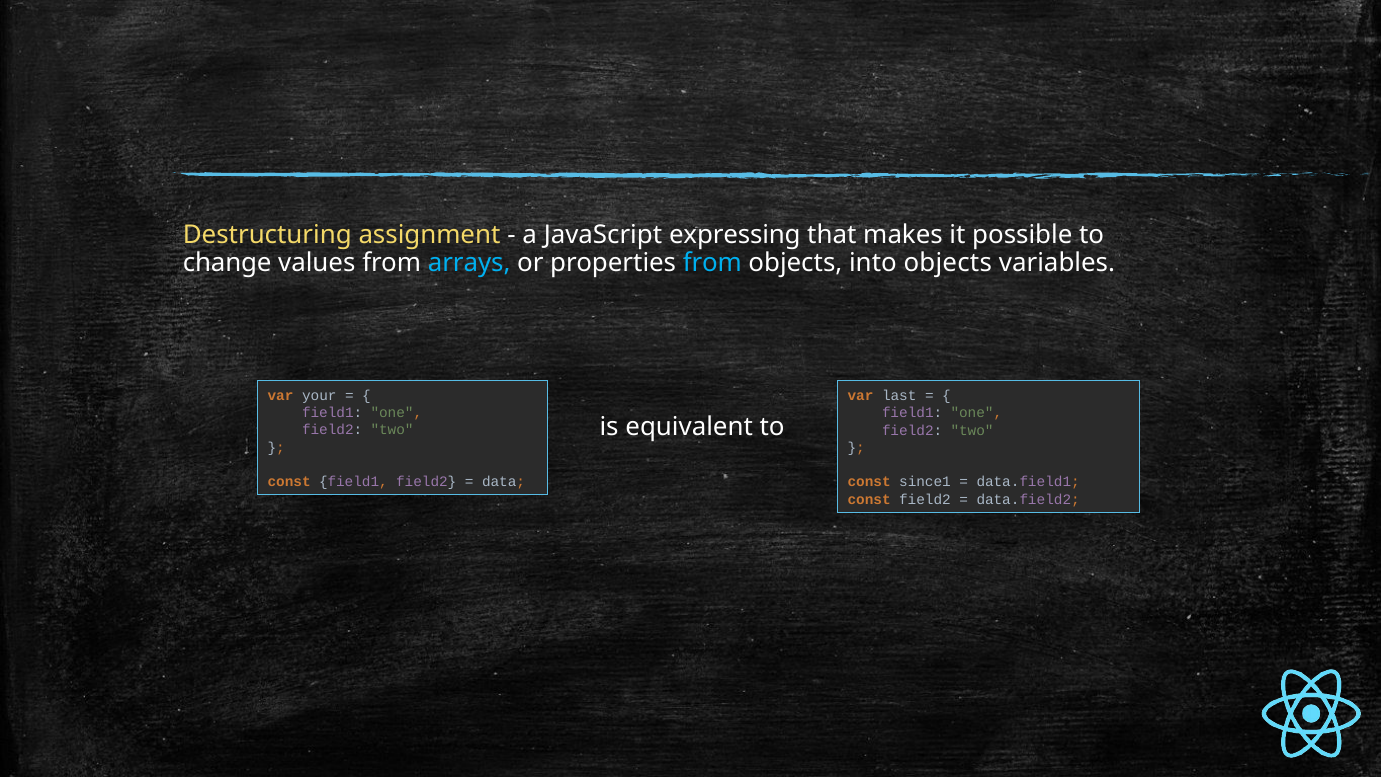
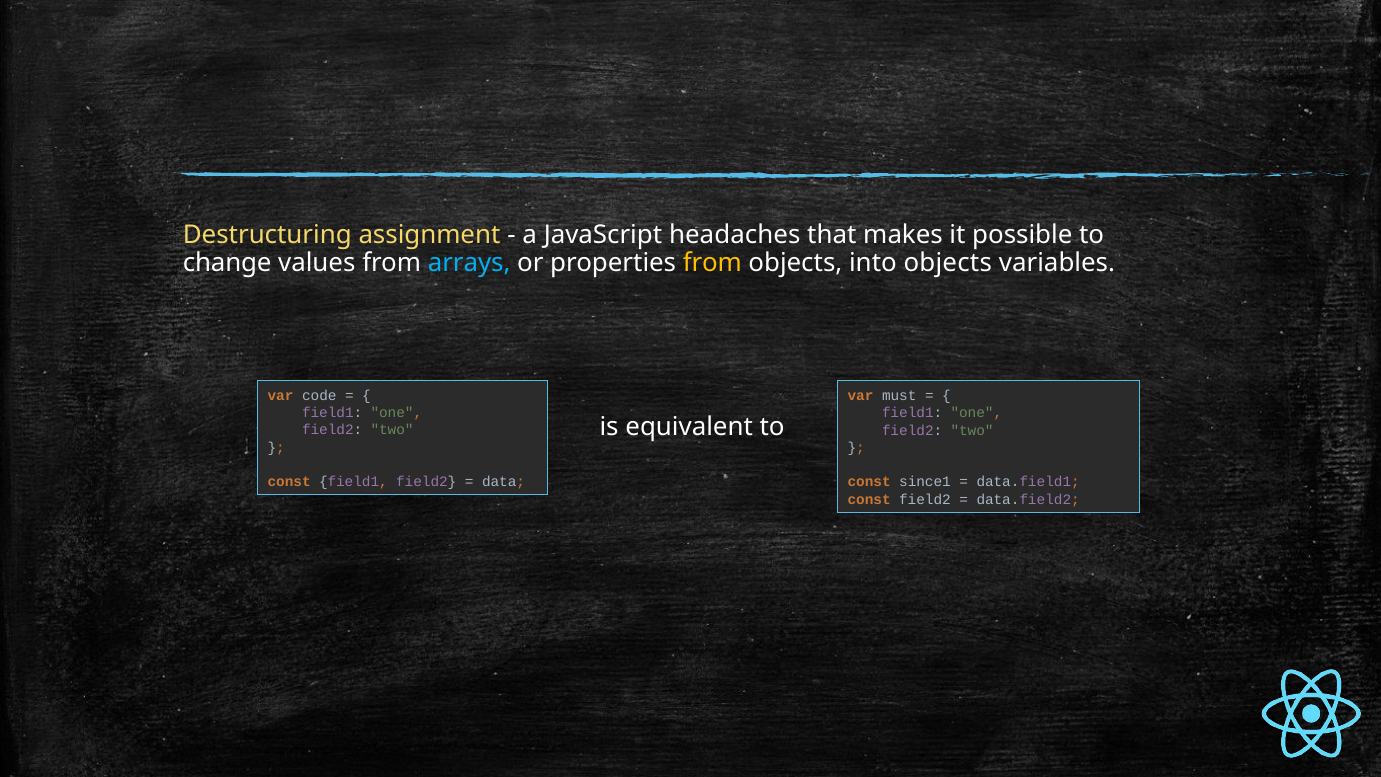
expressing: expressing -> headaches
from at (712, 263) colour: light blue -> yellow
your: your -> code
last: last -> must
